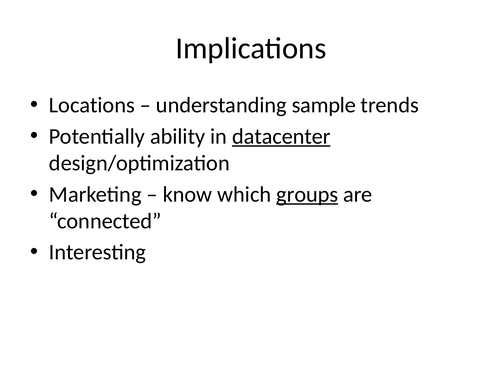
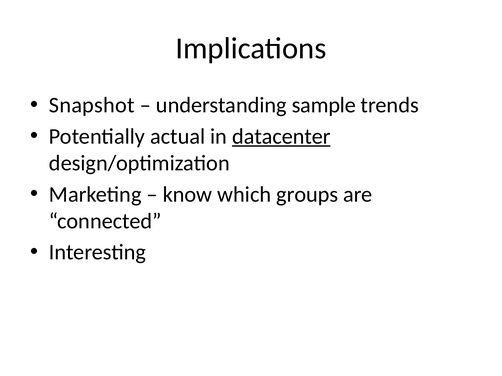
Locations: Locations -> Snapshot
ability: ability -> actual
groups underline: present -> none
